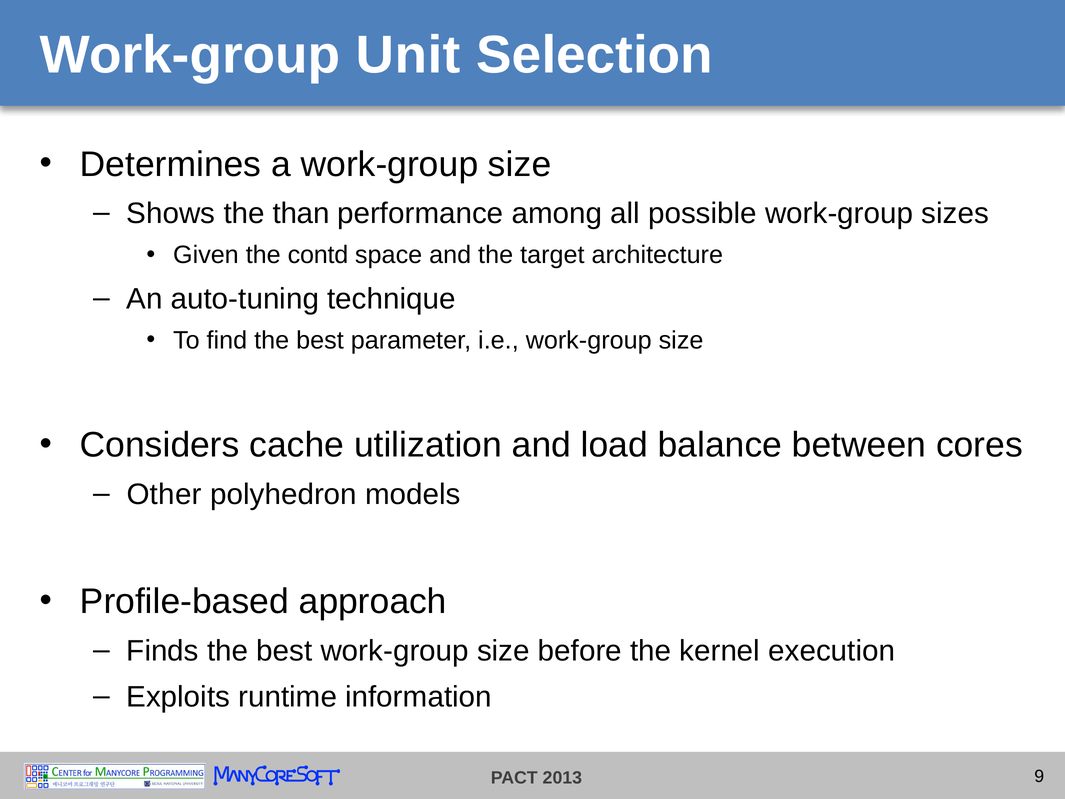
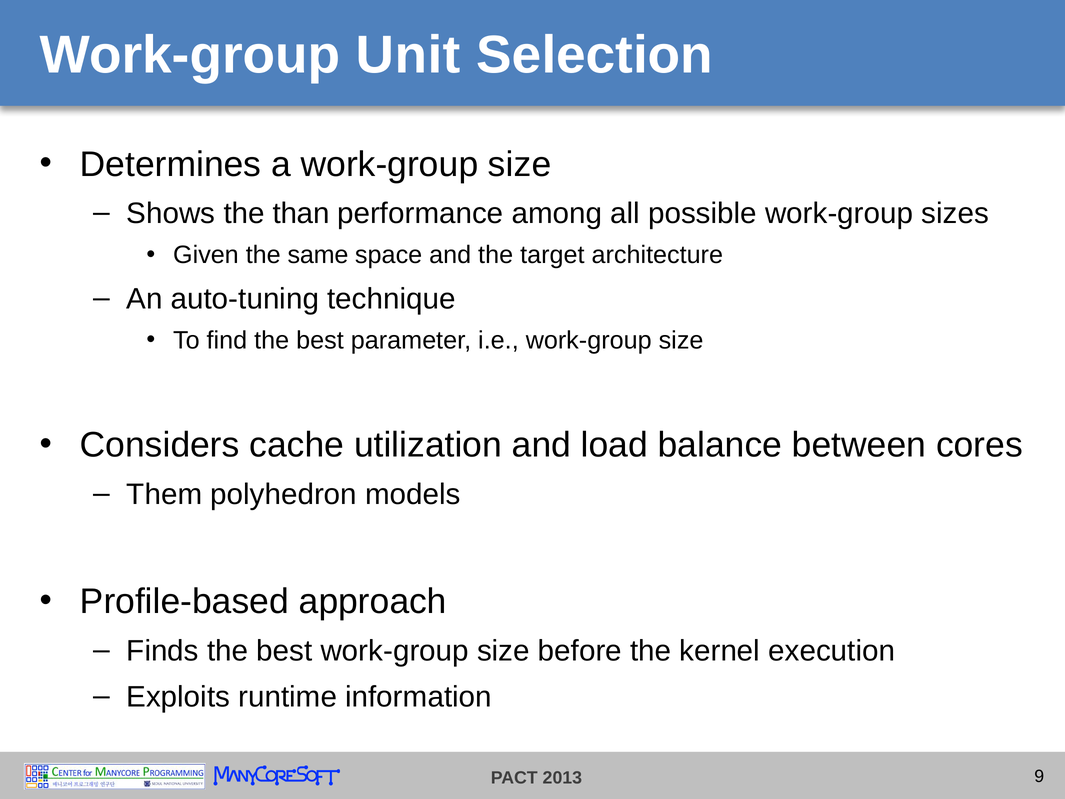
contd: contd -> same
Other: Other -> Them
